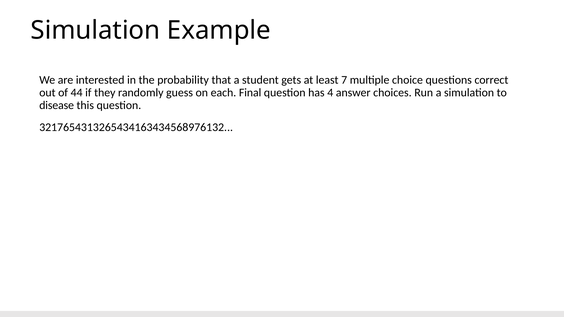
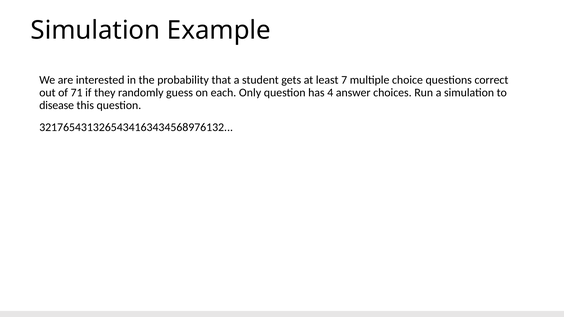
44: 44 -> 71
Final: Final -> Only
